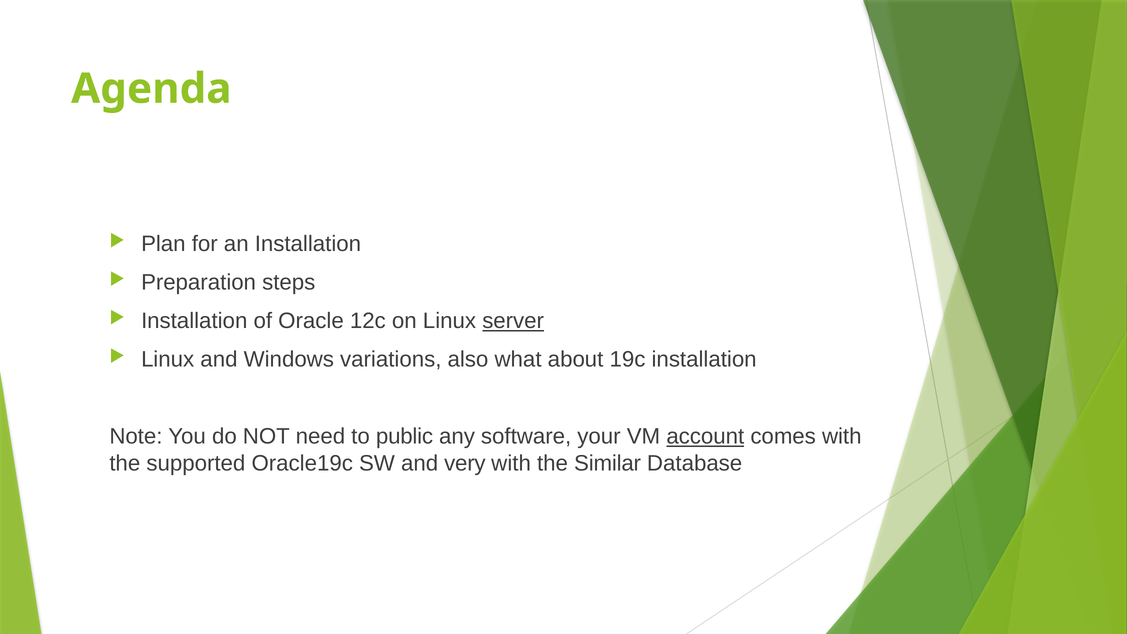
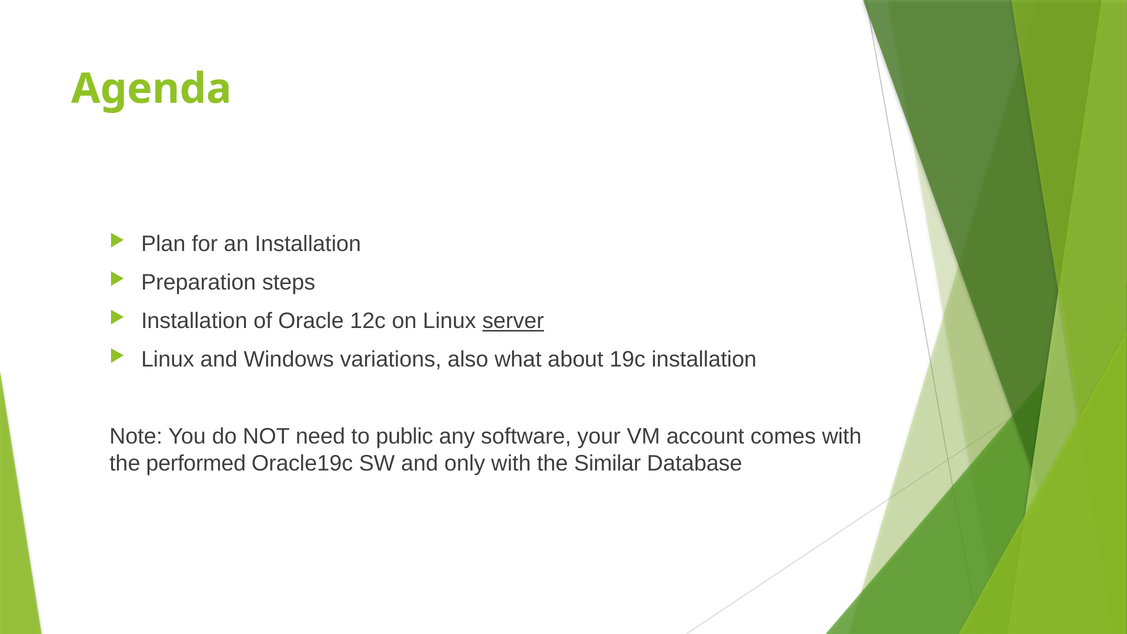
account underline: present -> none
supported: supported -> performed
very: very -> only
